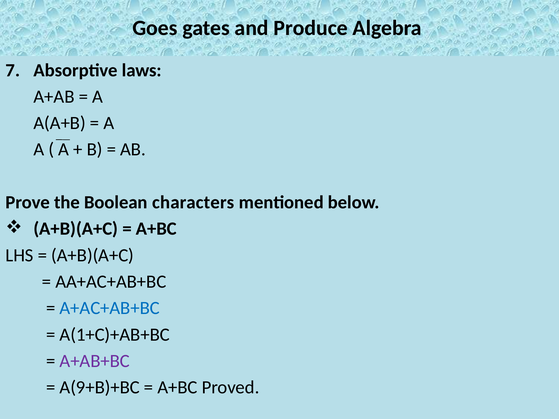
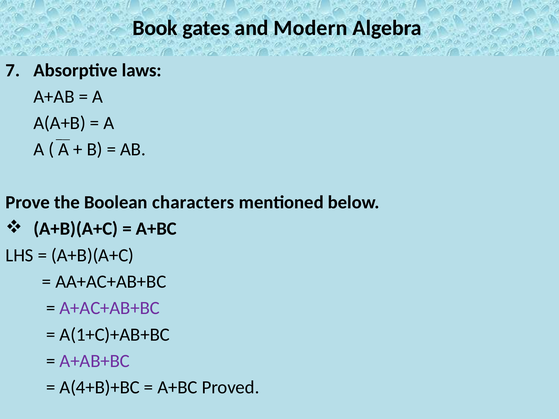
Goes: Goes -> Book
Produce: Produce -> Modern
A+AC+AB+BC colour: blue -> purple
A(9+B)+BC: A(9+B)+BC -> A(4+B)+BC
